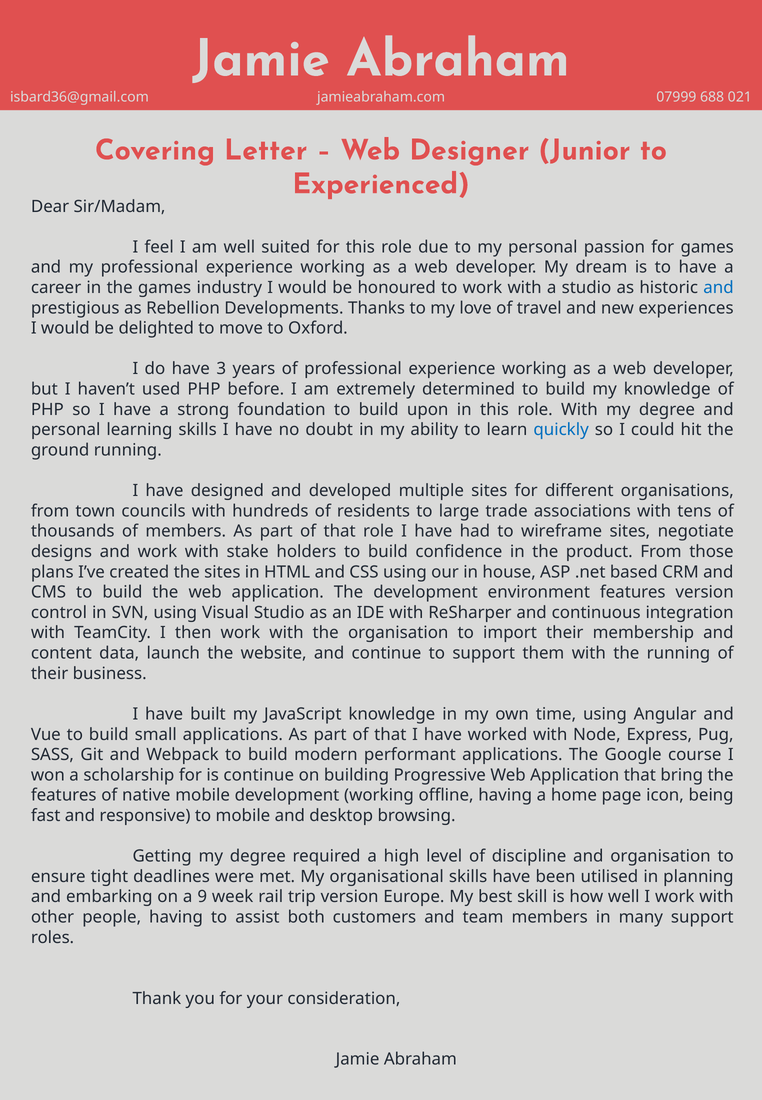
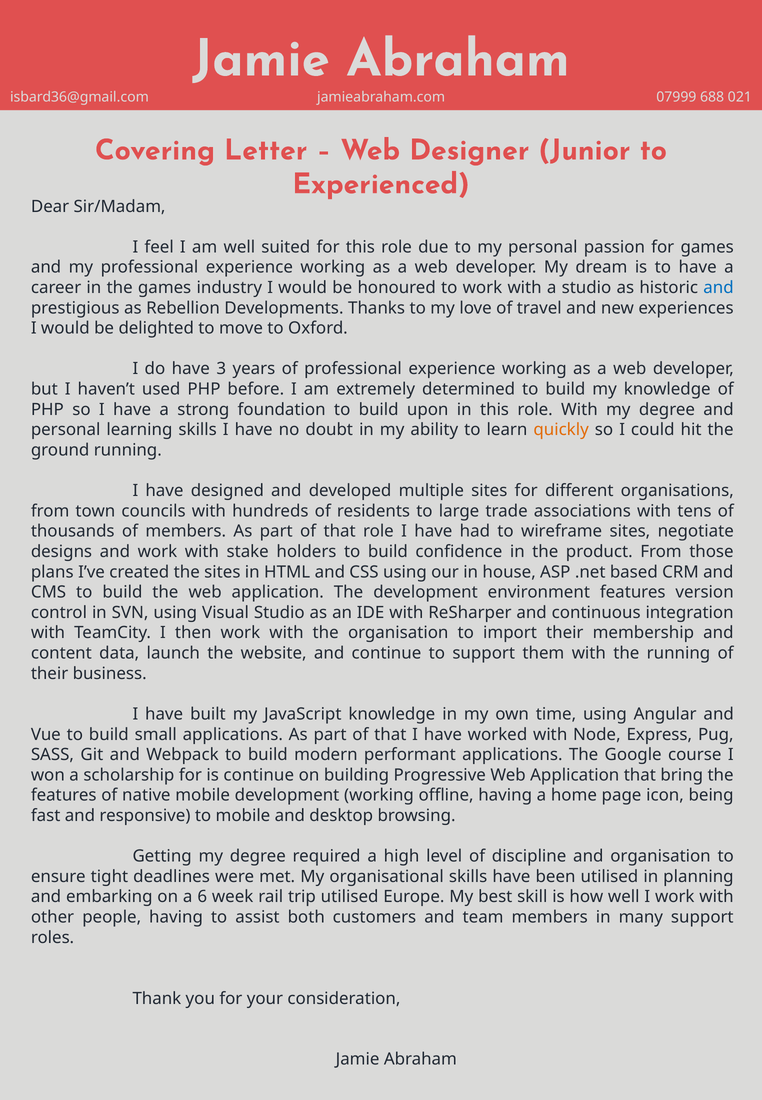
quickly colour: blue -> orange
9: 9 -> 6
trip version: version -> utilised
